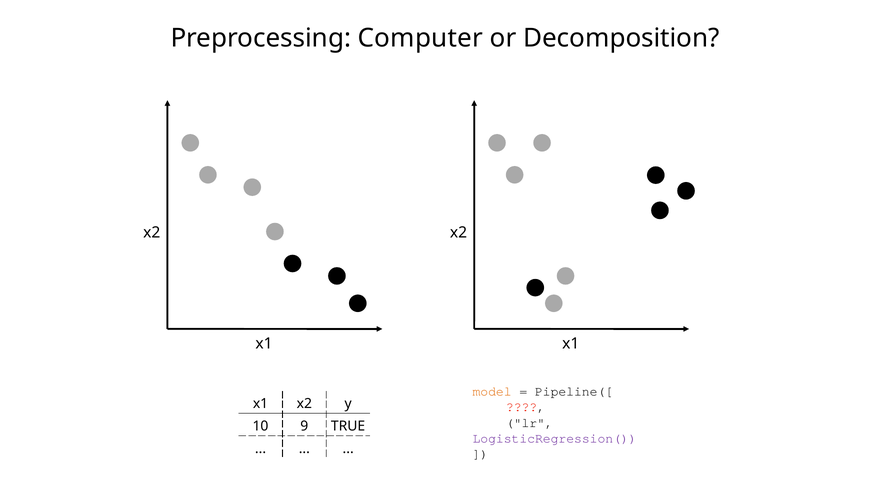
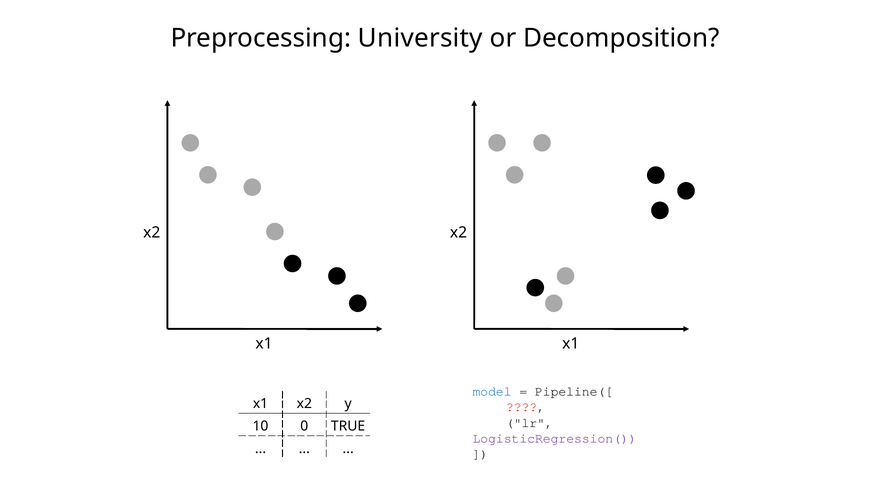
Computer: Computer -> University
model colour: orange -> blue
9: 9 -> 0
